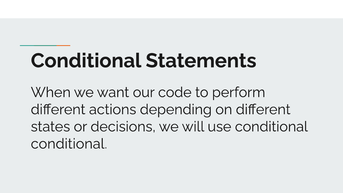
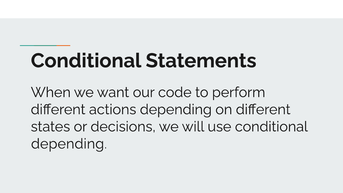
conditional at (69, 144): conditional -> depending
